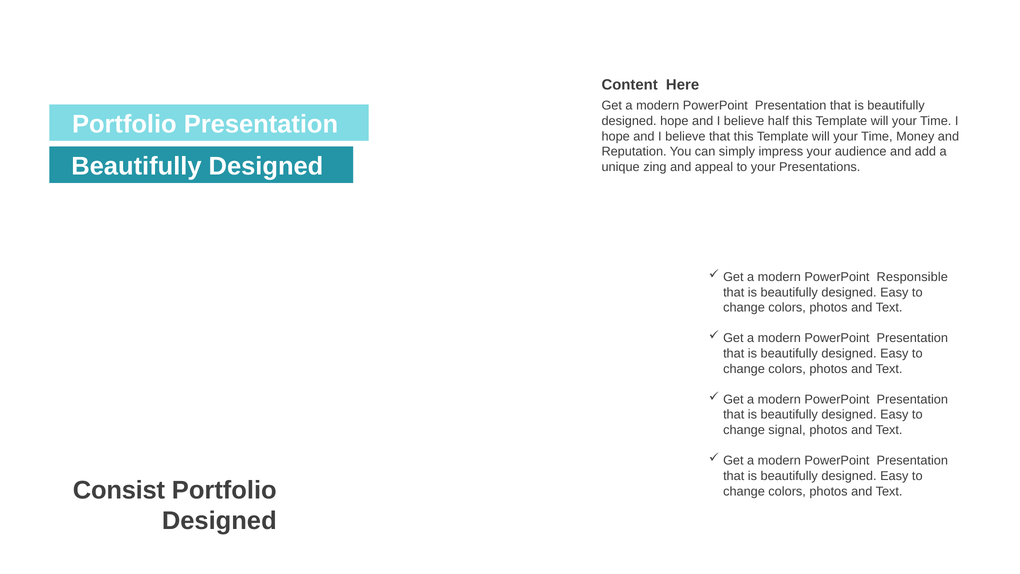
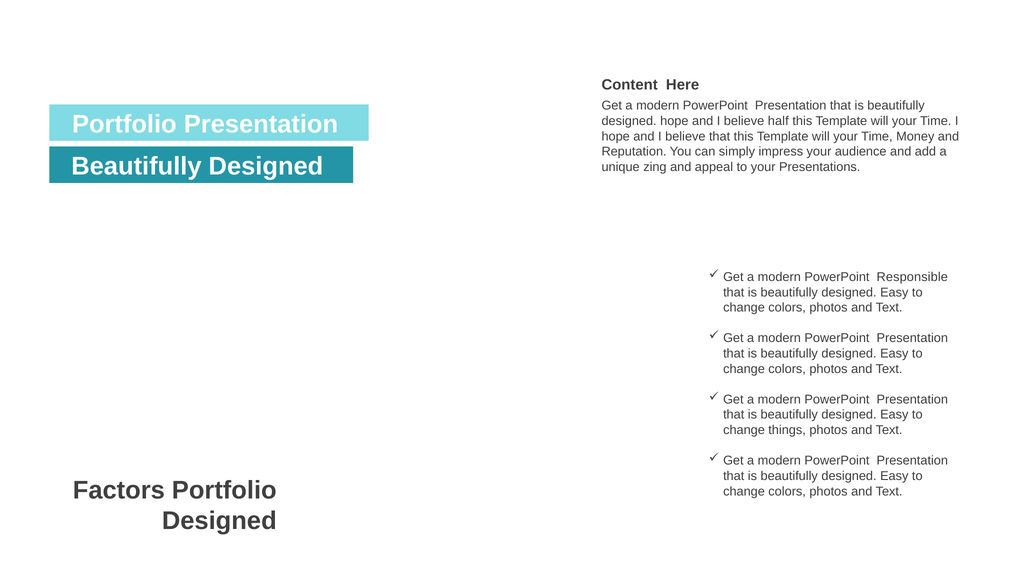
signal: signal -> things
Consist: Consist -> Factors
